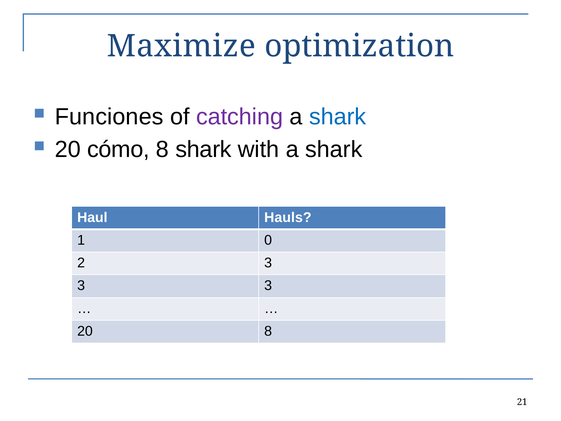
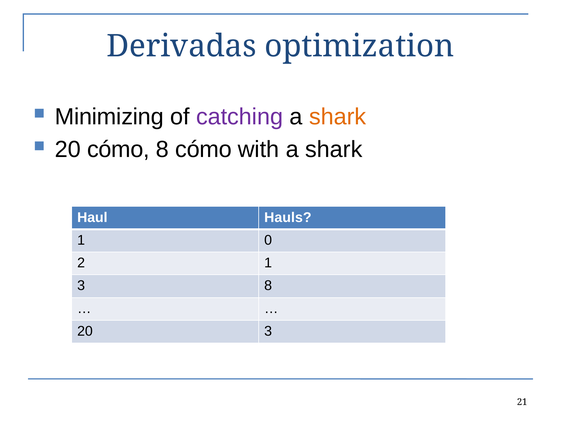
Maximize: Maximize -> Derivadas
Funciones: Funciones -> Minimizing
shark at (338, 117) colour: blue -> orange
8 shark: shark -> cómo
2 3: 3 -> 1
3 at (268, 286): 3 -> 8
20 8: 8 -> 3
